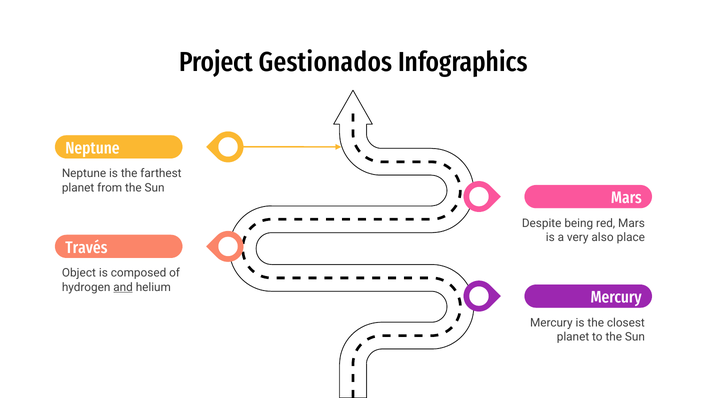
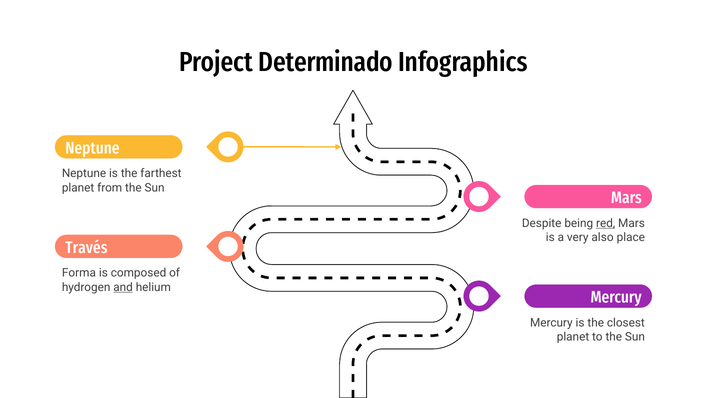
Gestionados: Gestionados -> Determinado
red underline: none -> present
Object: Object -> Forma
